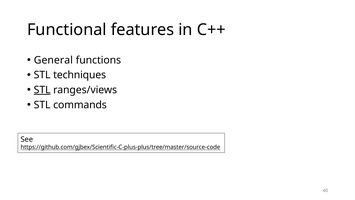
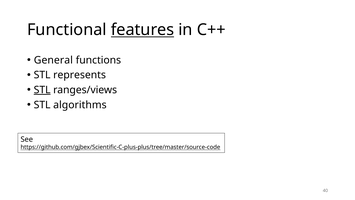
features underline: none -> present
techniques: techniques -> represents
commands: commands -> algorithms
